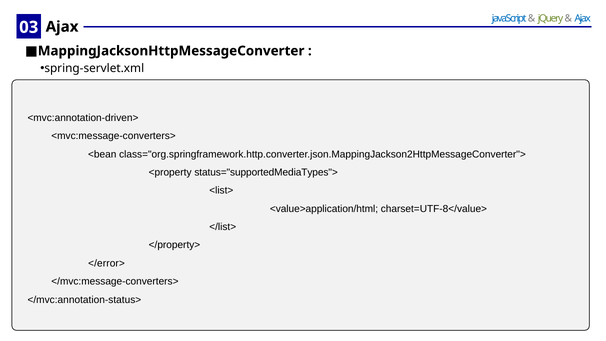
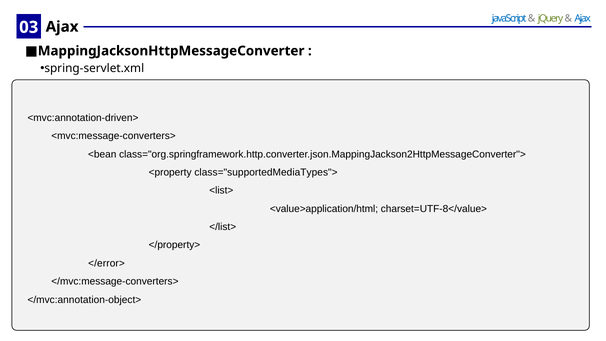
status="supportedMediaTypes">: status="supportedMediaTypes"> -> class="supportedMediaTypes">
</mvc:annotation-status>: </mvc:annotation-status> -> </mvc:annotation-object>
